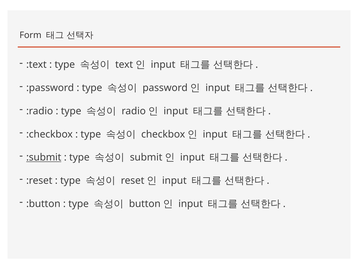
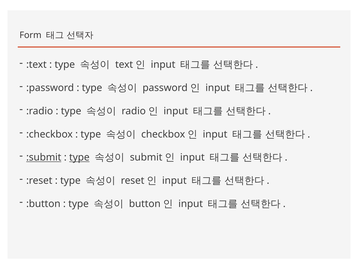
type at (79, 157) underline: none -> present
